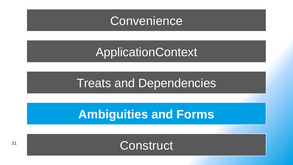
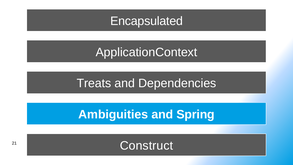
Convenience: Convenience -> Encapsulated
Forms: Forms -> Spring
